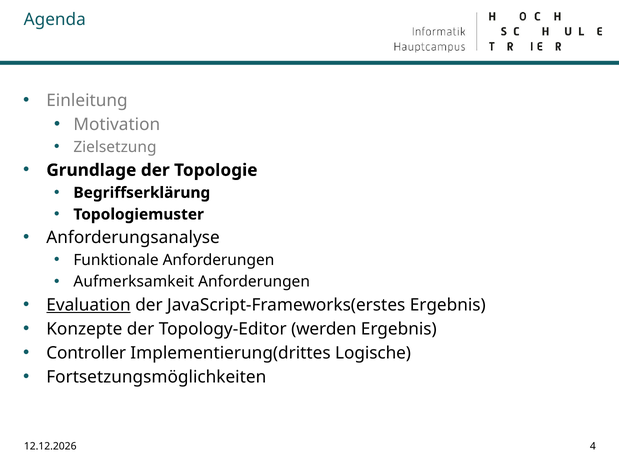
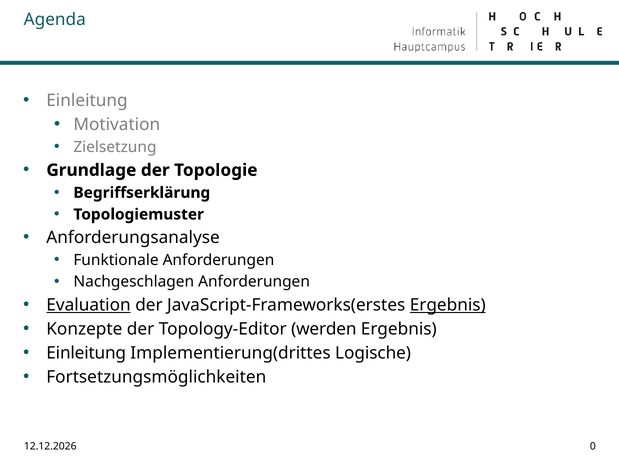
Aufmerksamkeit: Aufmerksamkeit -> Nachgeschlagen
Ergebnis at (448, 305) underline: none -> present
Controller at (86, 353): Controller -> Einleitung
4: 4 -> 0
